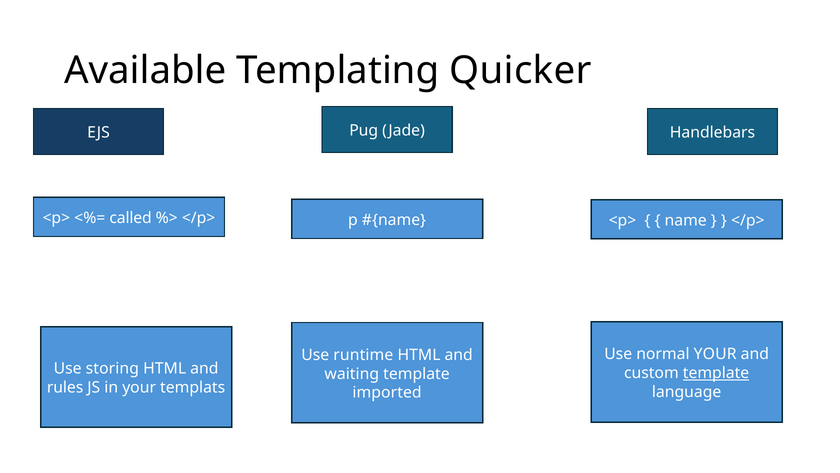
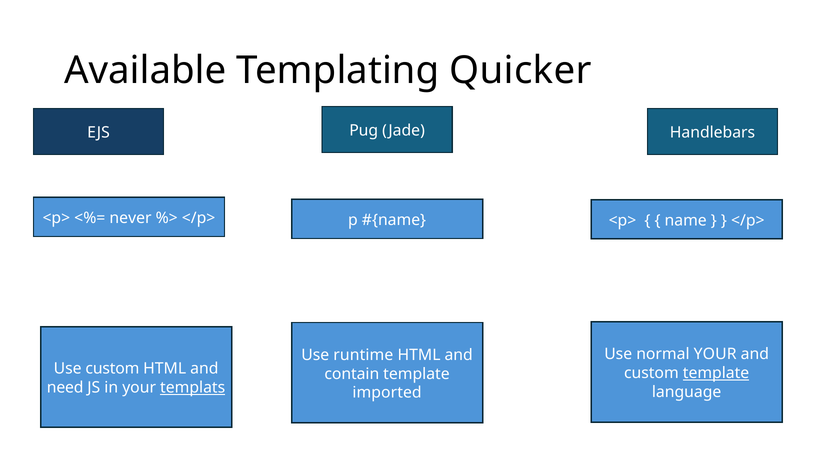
called: called -> never
Use storing: storing -> custom
waiting: waiting -> contain
rules: rules -> need
templats underline: none -> present
